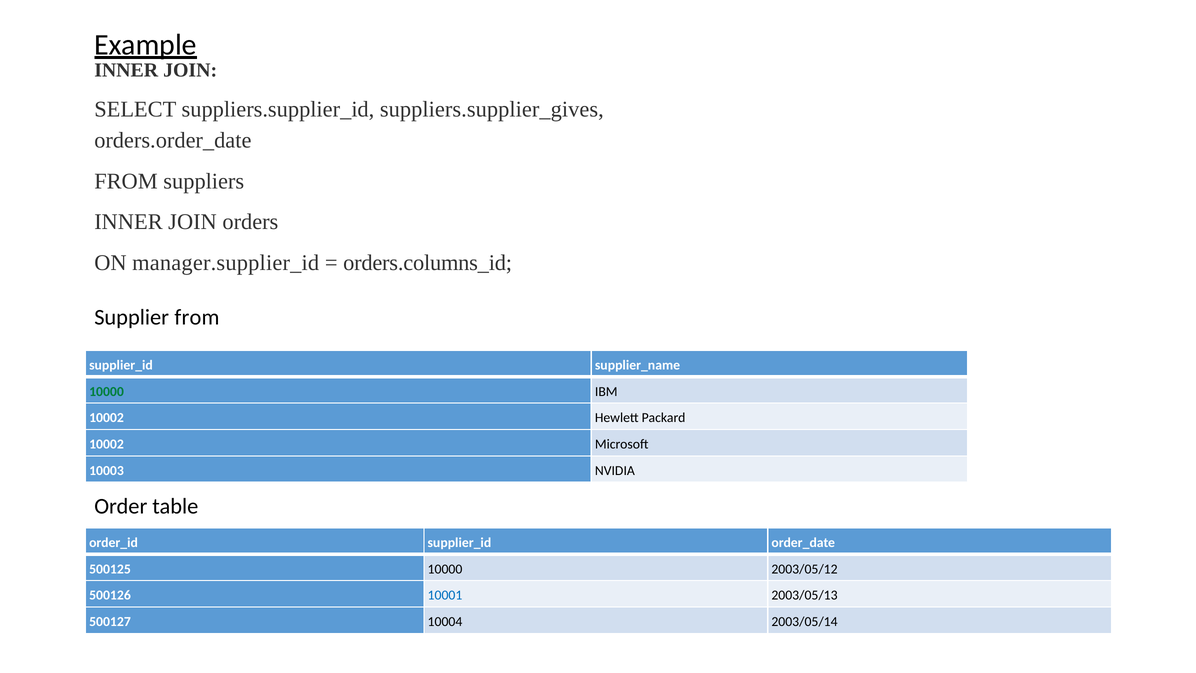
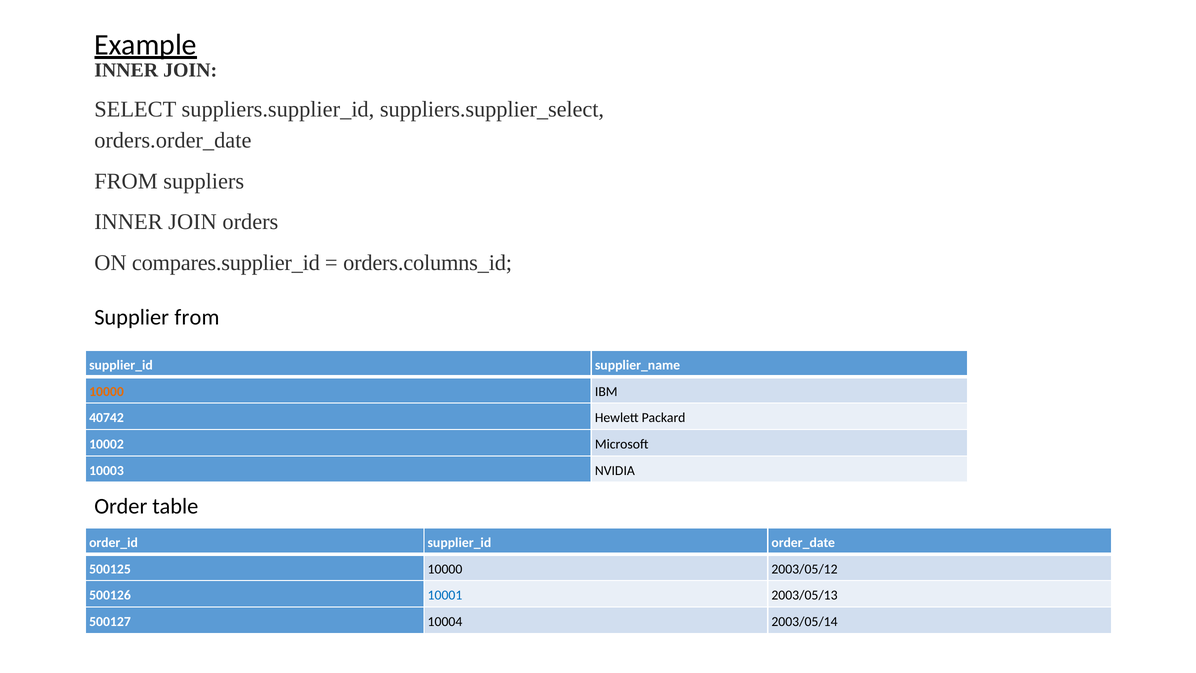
suppliers.supplier_gives: suppliers.supplier_gives -> suppliers.supplier_select
manager.supplier_id: manager.supplier_id -> compares.supplier_id
10000 at (106, 391) colour: green -> orange
10002 at (106, 418): 10002 -> 40742
